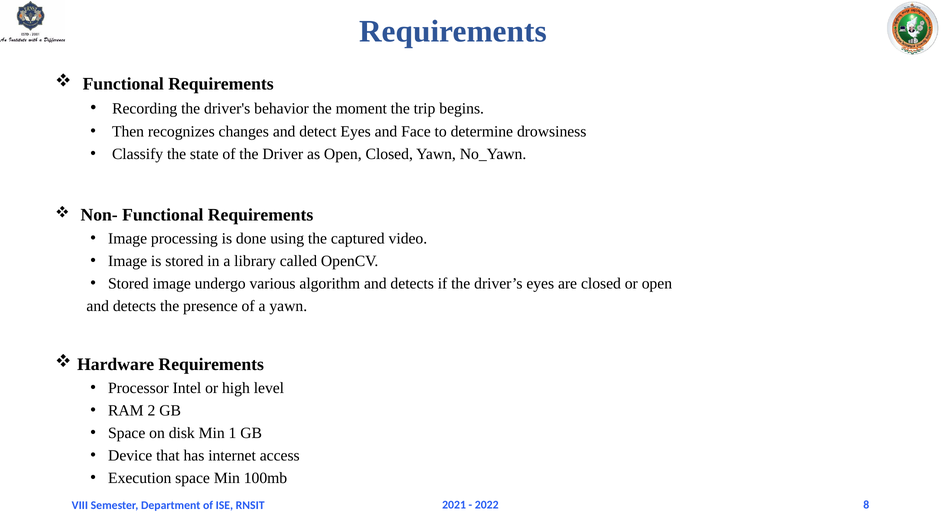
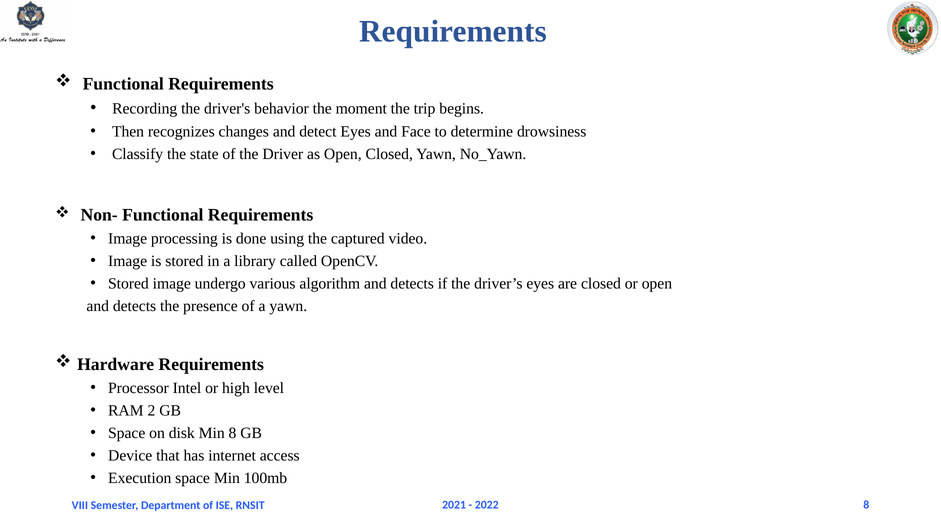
Min 1: 1 -> 8
